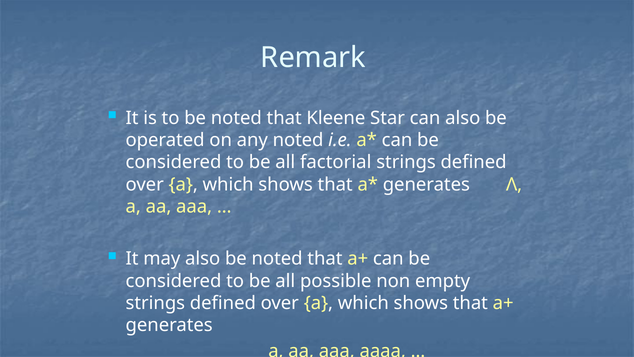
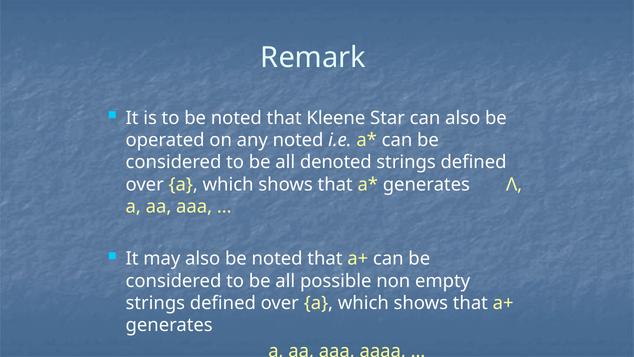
factorial: factorial -> denoted
